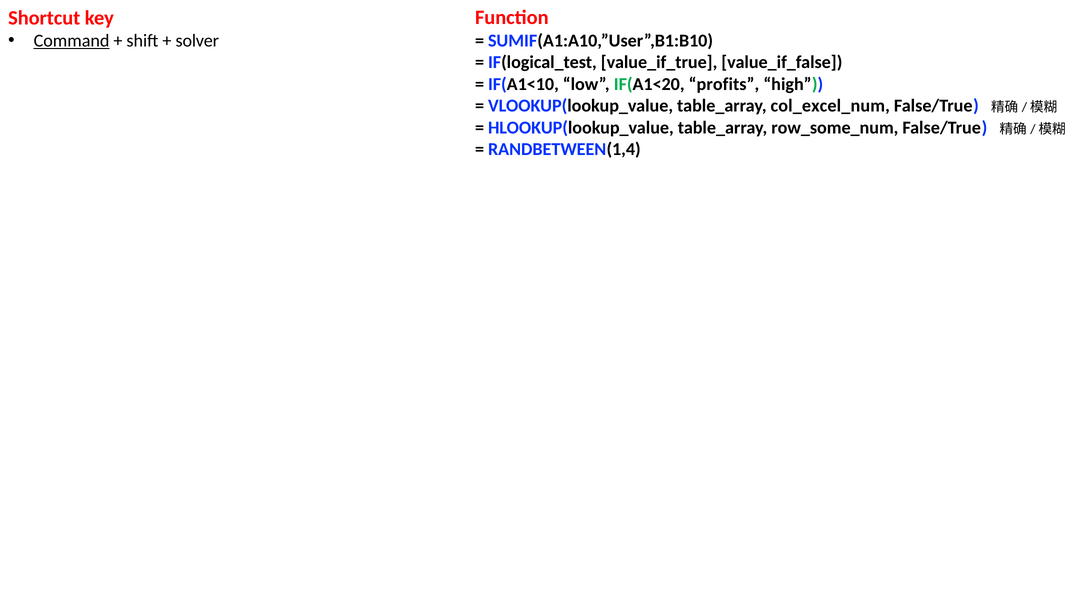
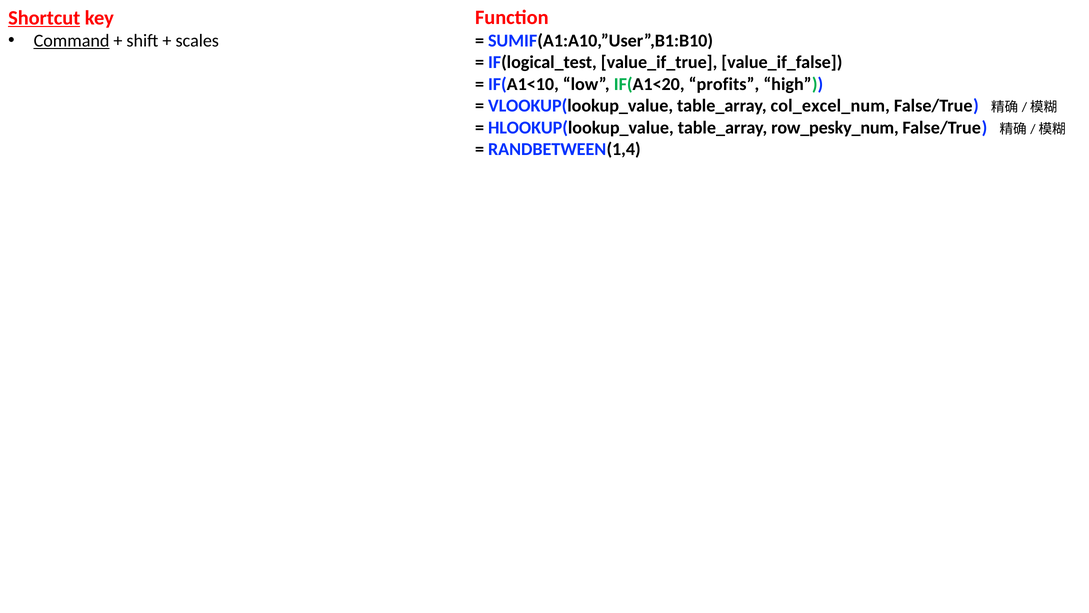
Shortcut underline: none -> present
solver: solver -> scales
row_some_num: row_some_num -> row_pesky_num
